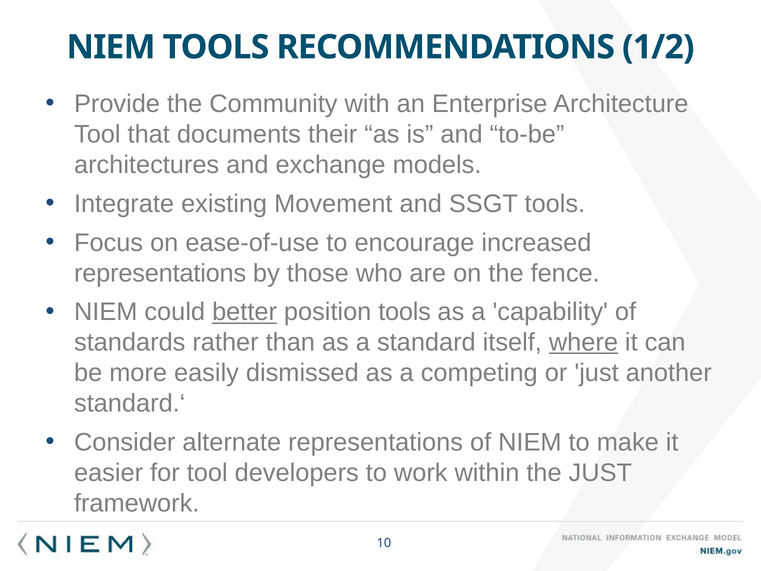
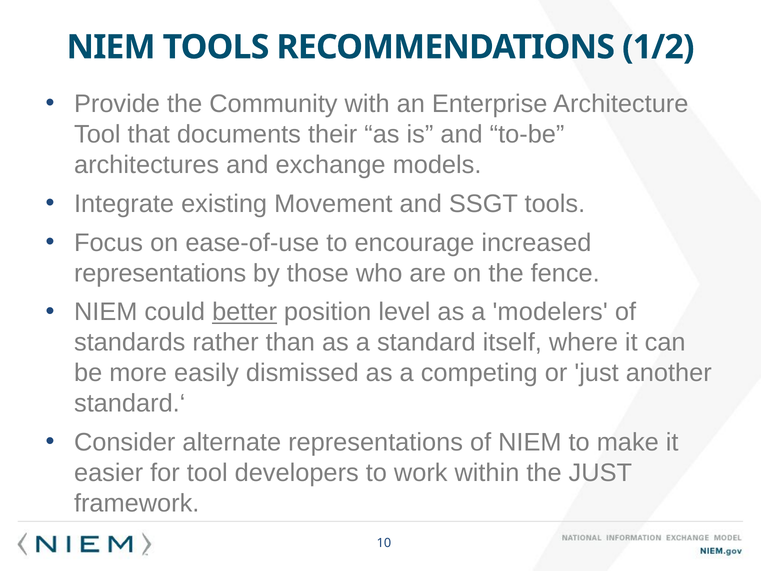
position tools: tools -> level
capability: capability -> modelers
where underline: present -> none
